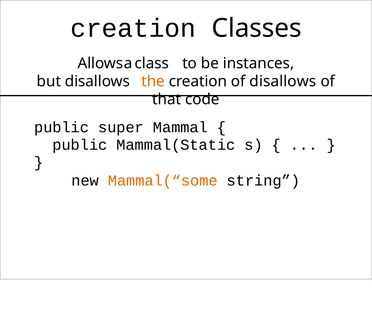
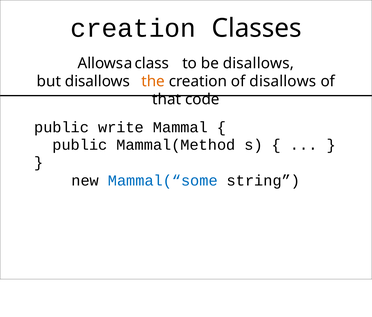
be instances: instances -> disallows
super: super -> write
Mammal(Static: Mammal(Static -> Mammal(Method
Mammal(“some colour: orange -> blue
